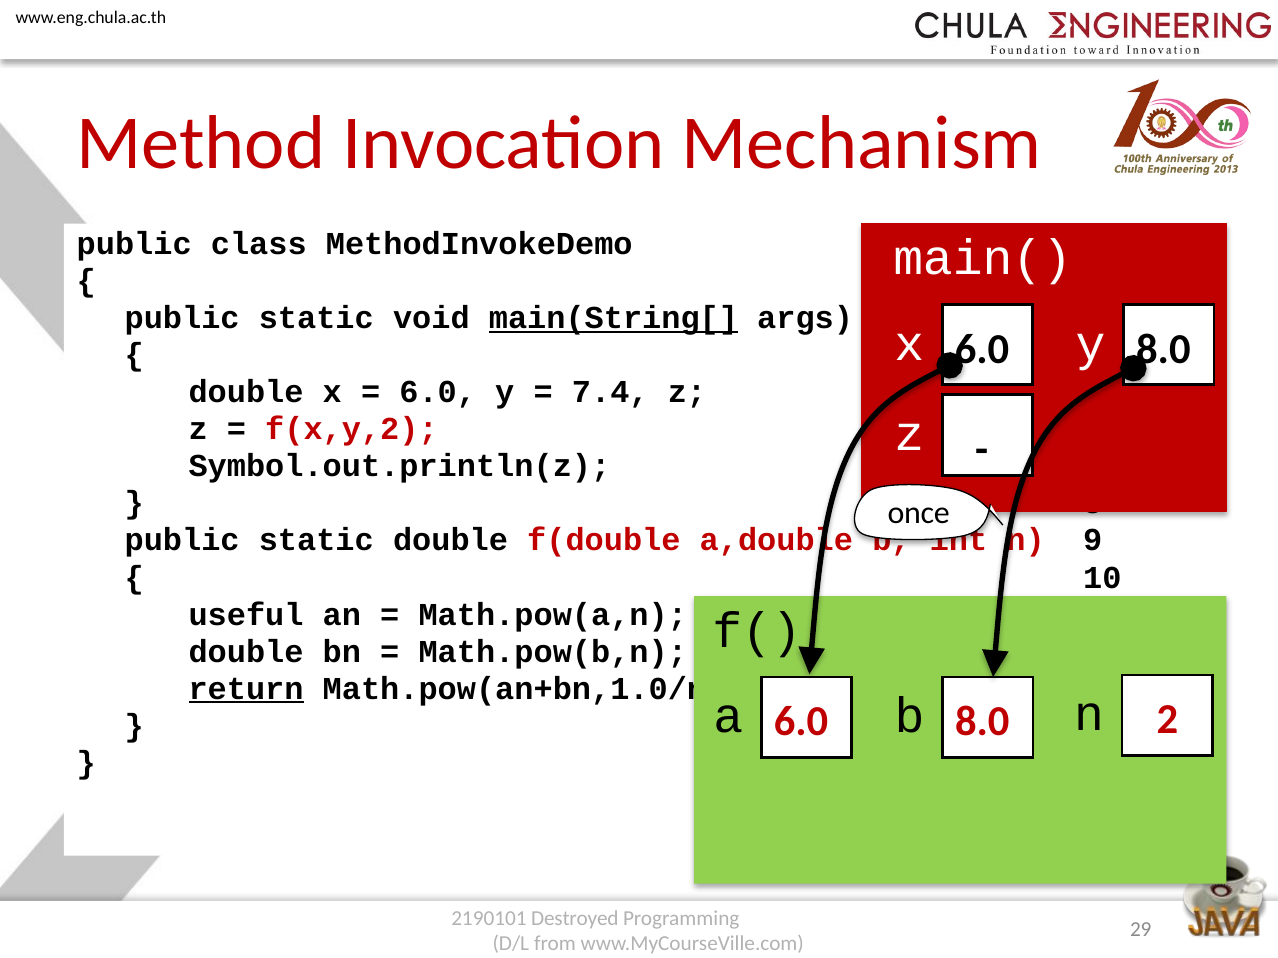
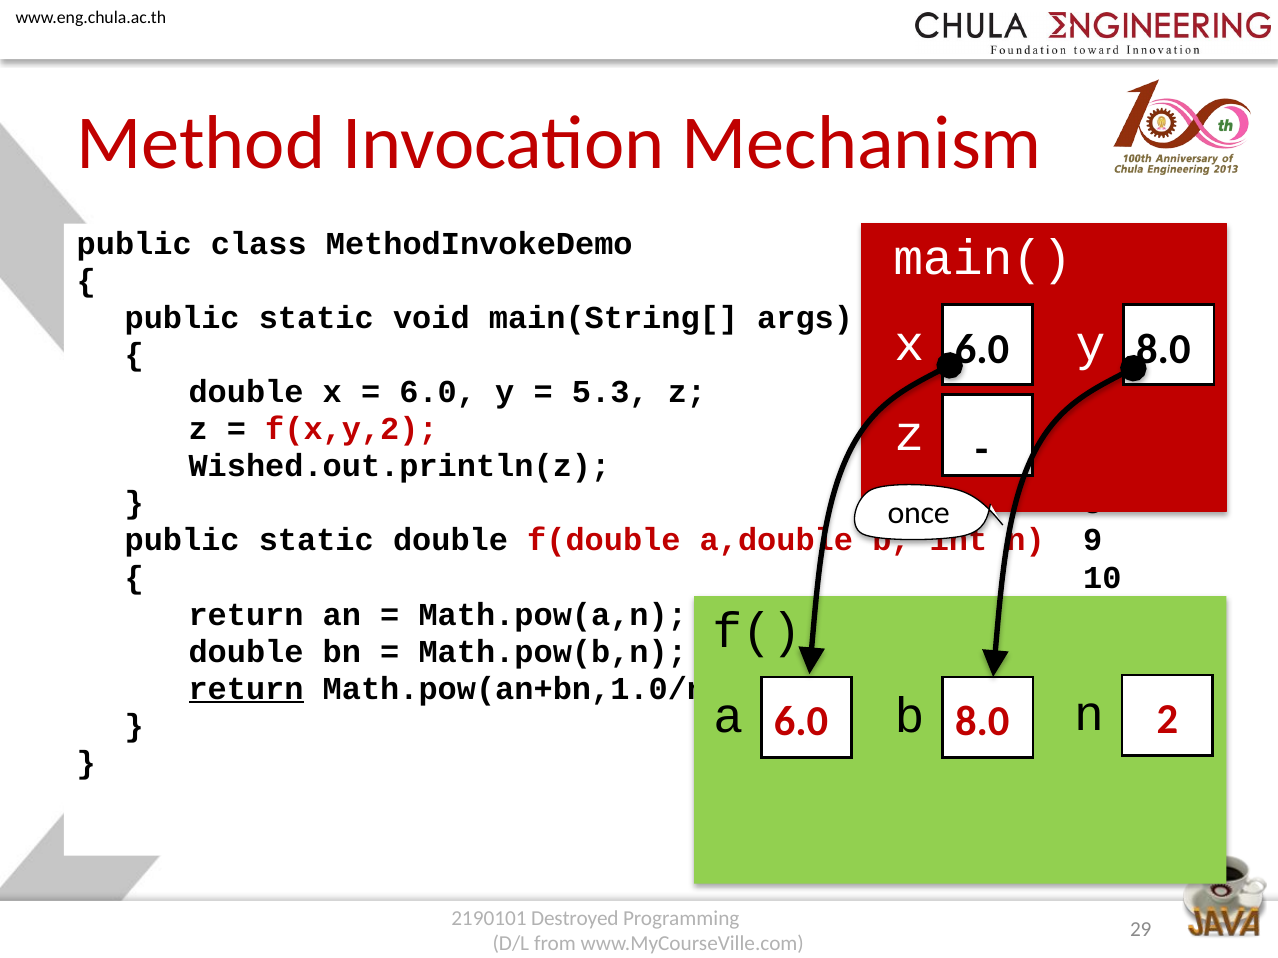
main(String[ underline: present -> none
7.4: 7.4 -> 5.3
Symbol.out.println(z: Symbol.out.println(z -> Wished.out.println(z
useful at (246, 615): useful -> return
